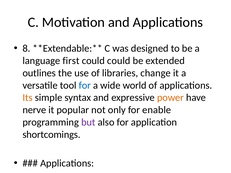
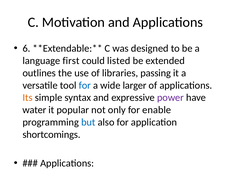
8: 8 -> 6
could could: could -> listed
change: change -> passing
world: world -> larger
power colour: orange -> purple
nerve: nerve -> water
but colour: purple -> blue
